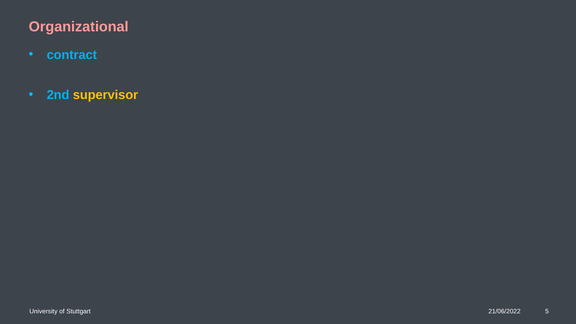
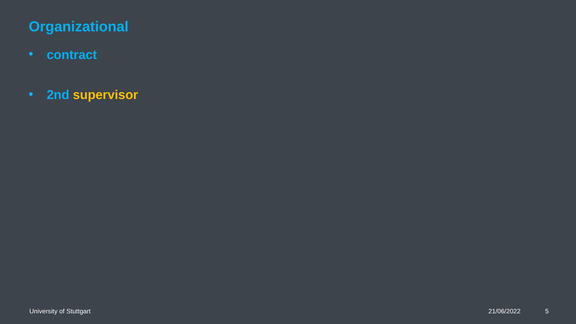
Organizational colour: pink -> light blue
